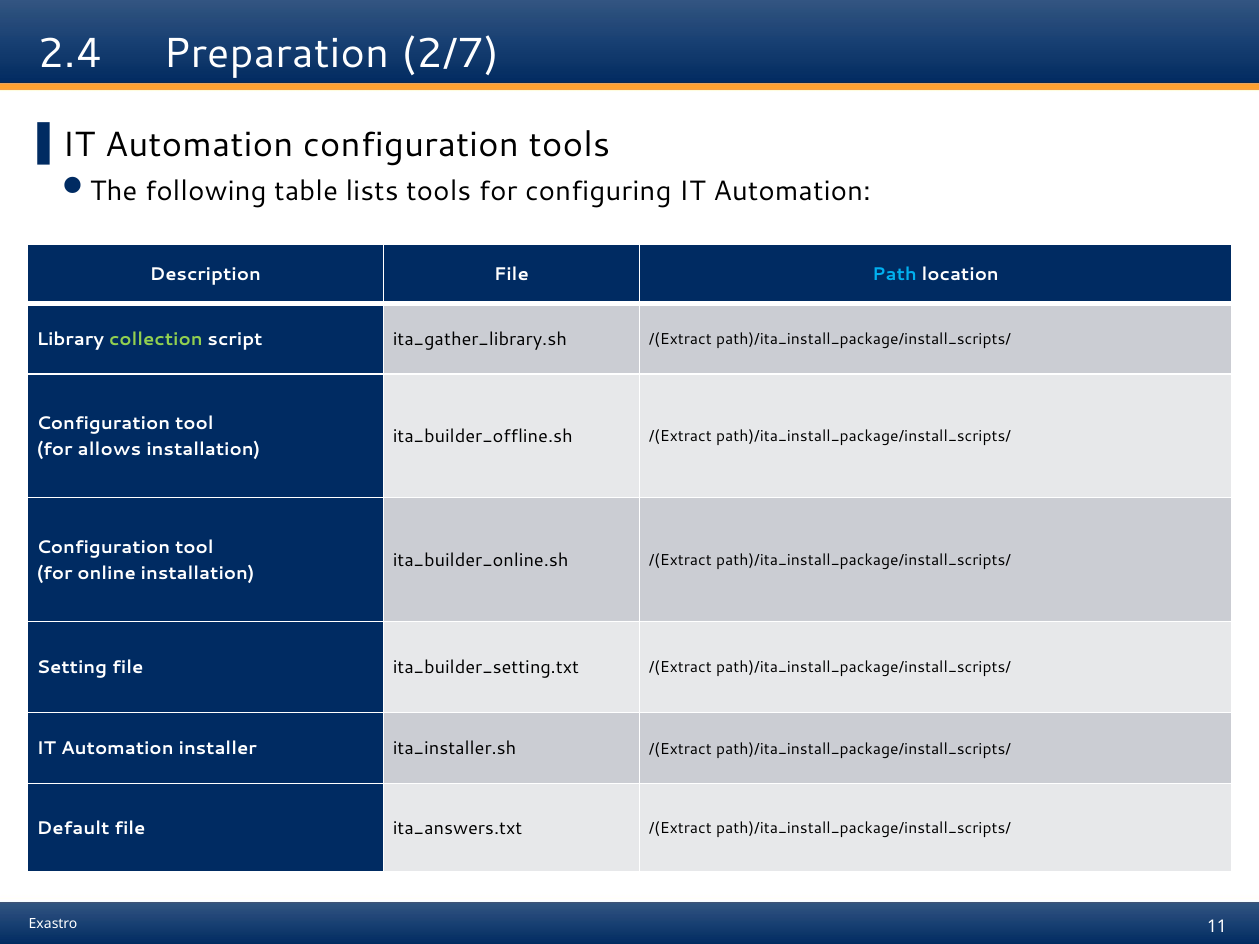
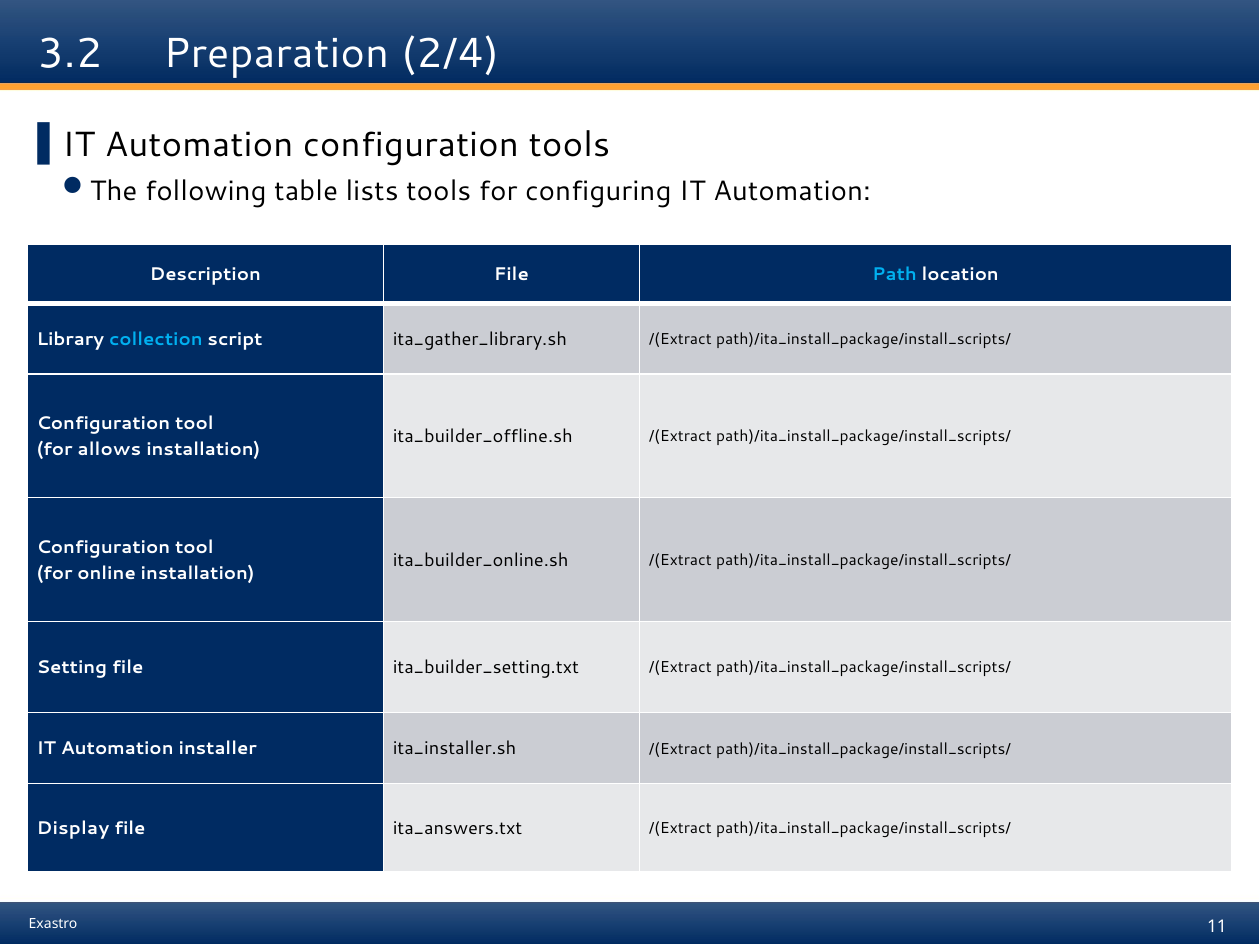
2.4: 2.4 -> 3.2
2/7: 2/7 -> 2/4
collection colour: light green -> light blue
Default: Default -> Display
